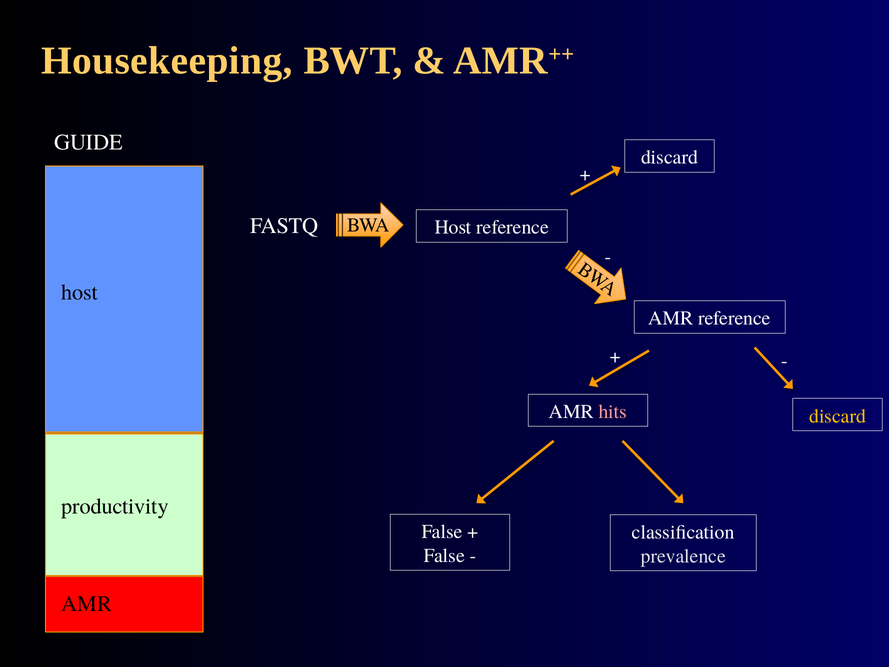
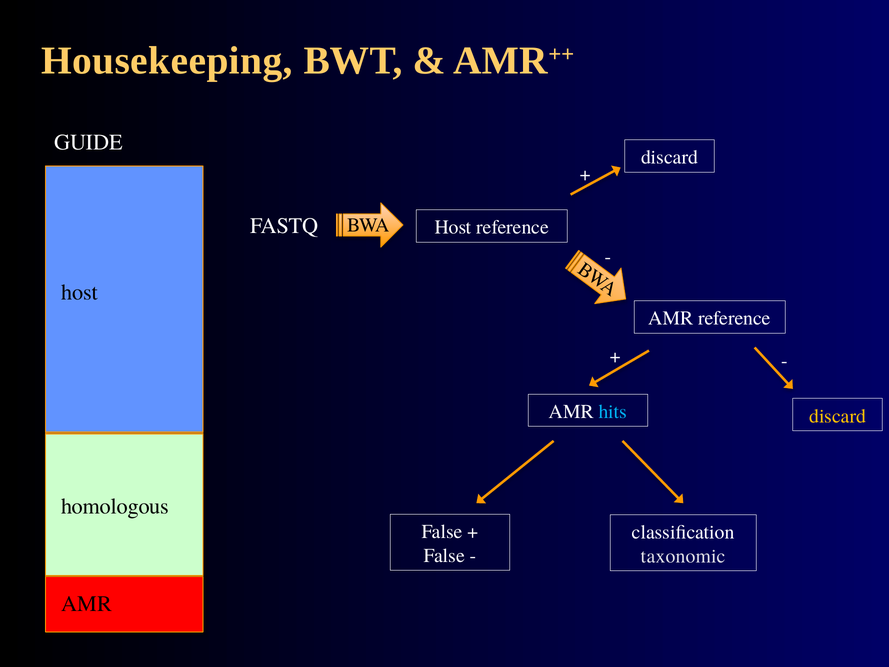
hits colour: pink -> light blue
productivity: productivity -> homologous
prevalence: prevalence -> taxonomic
